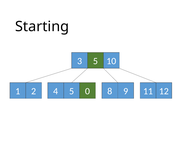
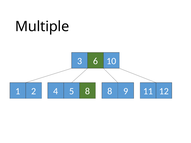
Starting: Starting -> Multiple
3 5: 5 -> 6
5 0: 0 -> 8
